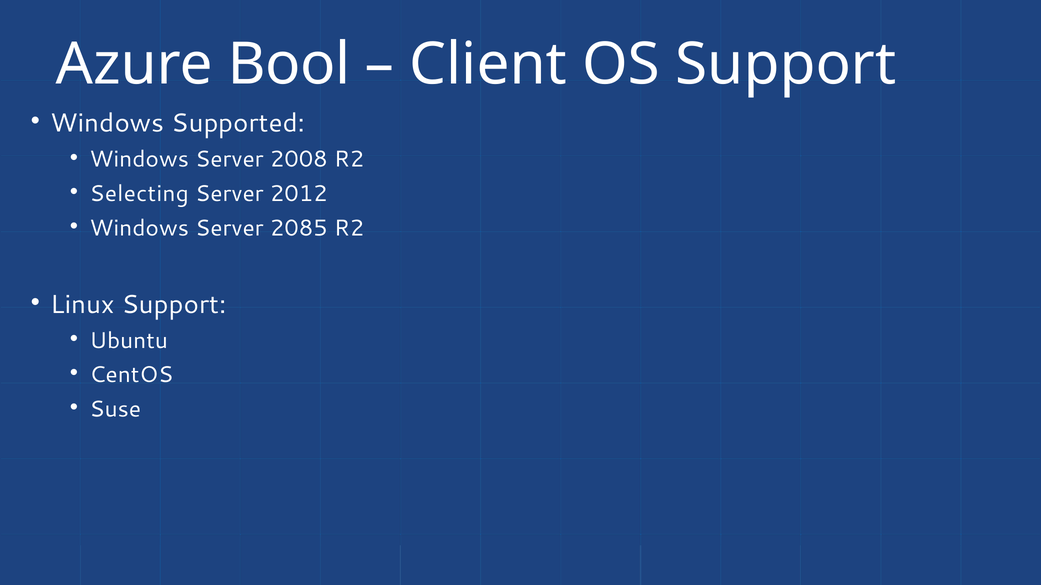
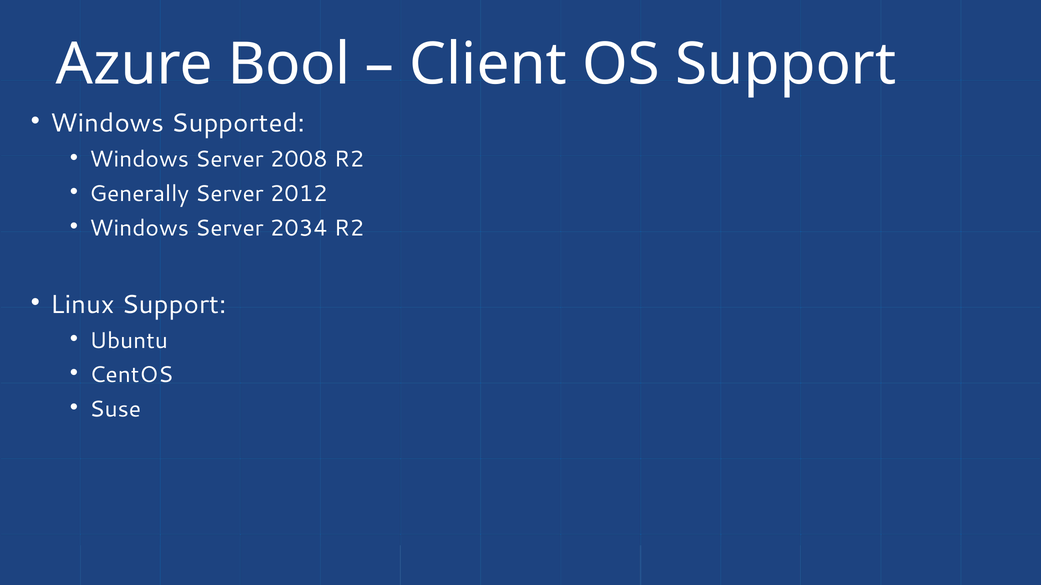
Selecting: Selecting -> Generally
2085: 2085 -> 2034
